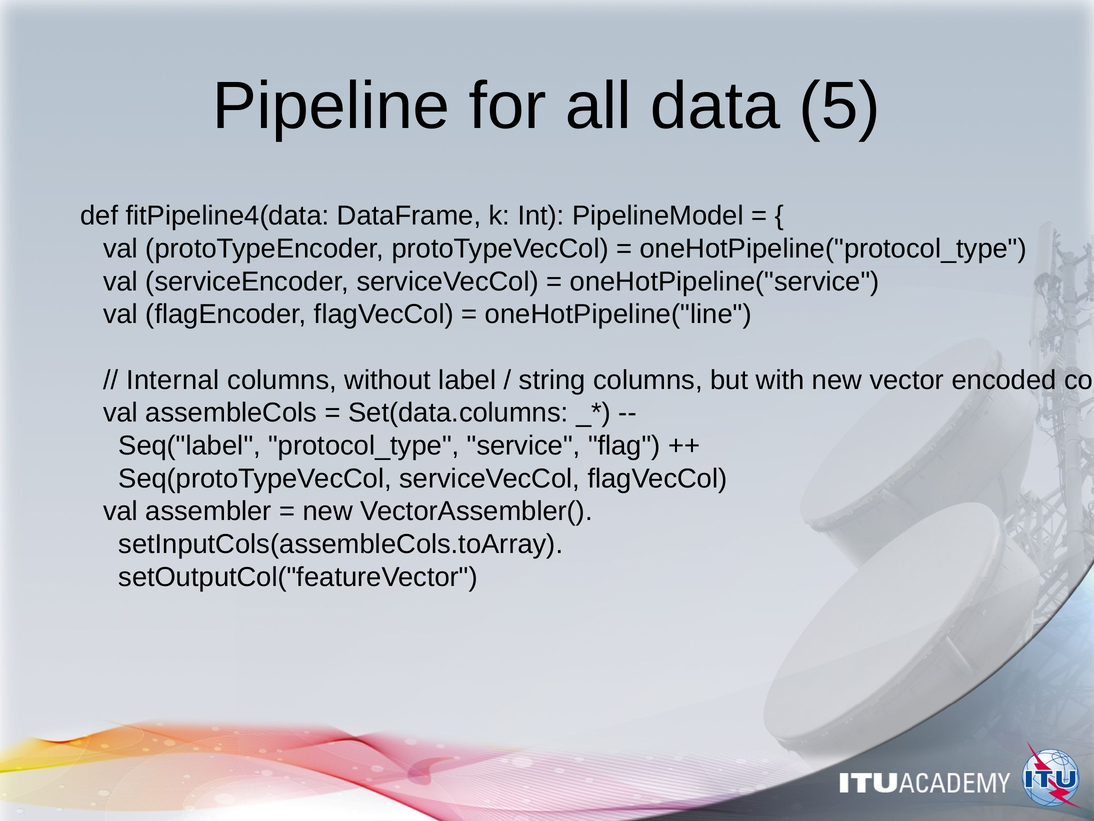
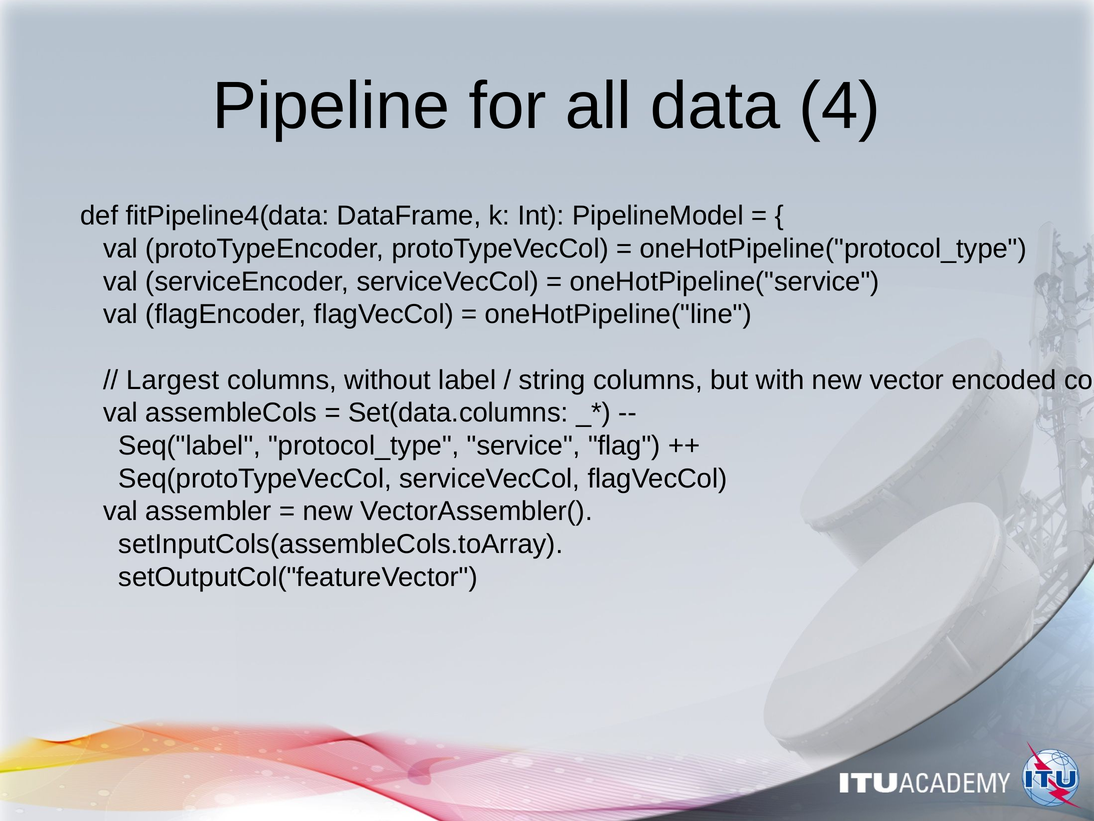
5: 5 -> 4
Internal: Internal -> Largest
